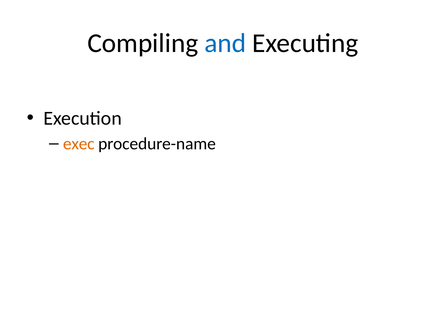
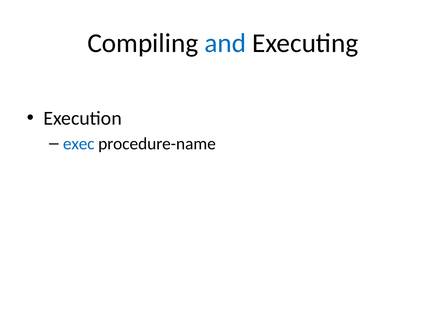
exec colour: orange -> blue
